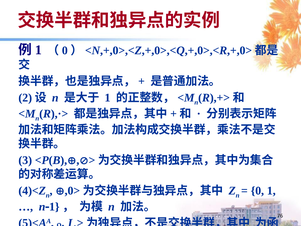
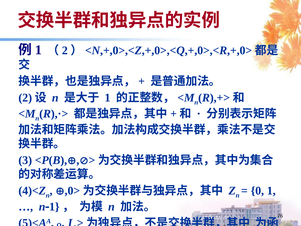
0 at (65, 50): 0 -> 2
